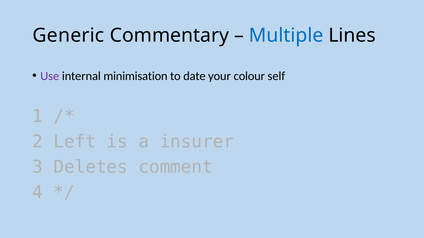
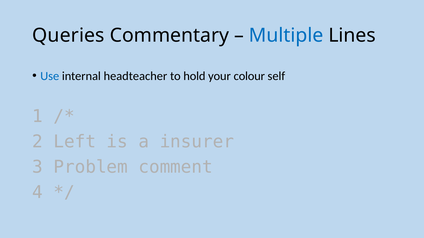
Generic: Generic -> Queries
Use colour: purple -> blue
minimisation: minimisation -> headteacher
date: date -> hold
Deletes: Deletes -> Problem
